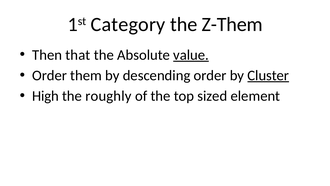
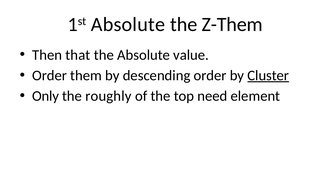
1st Category: Category -> Absolute
value underline: present -> none
High: High -> Only
sized: sized -> need
